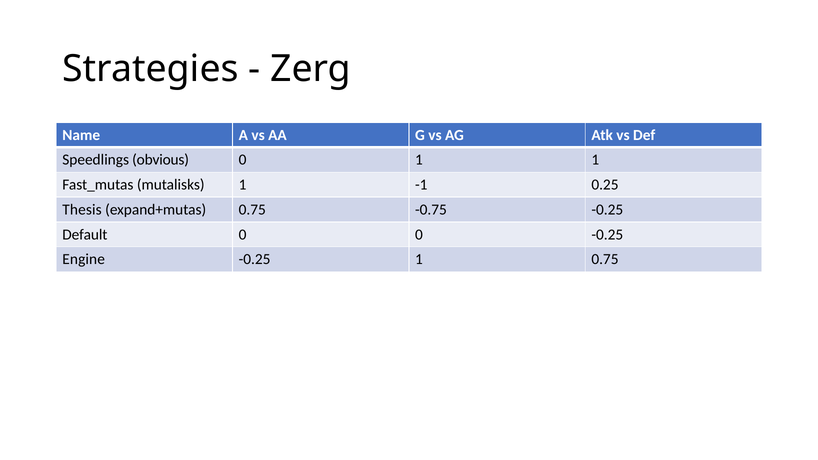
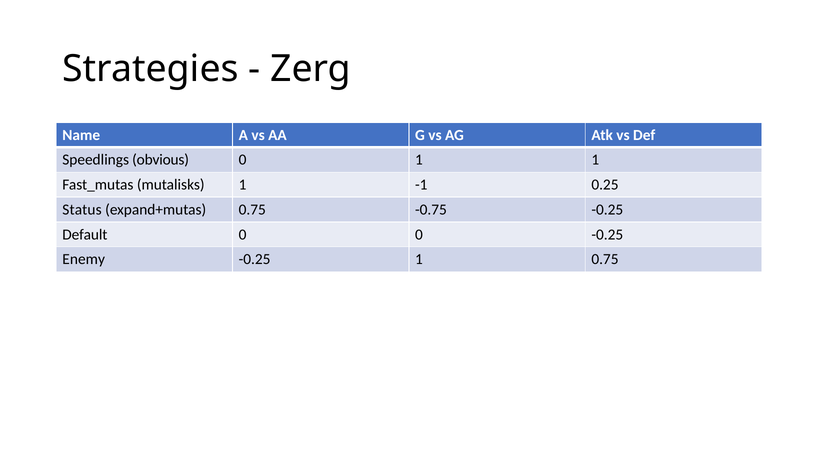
Thesis: Thesis -> Status
Engine: Engine -> Enemy
